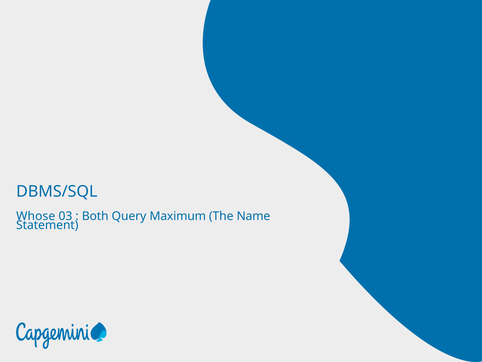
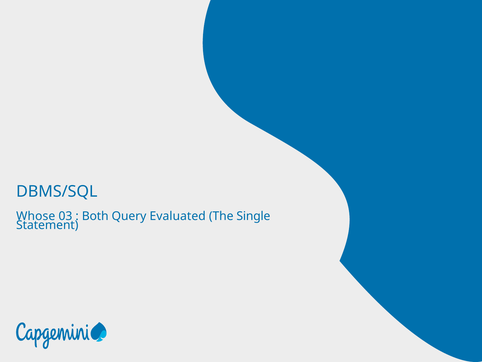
Maximum: Maximum -> Evaluated
Name: Name -> Single
